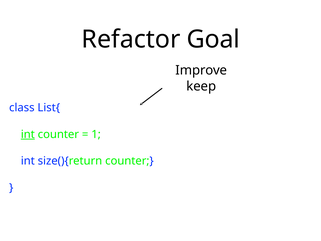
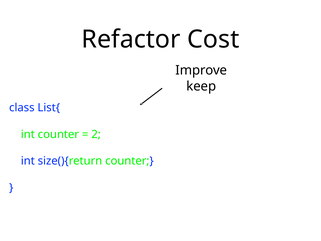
Goal: Goal -> Cost
int at (28, 134) underline: present -> none
1: 1 -> 2
